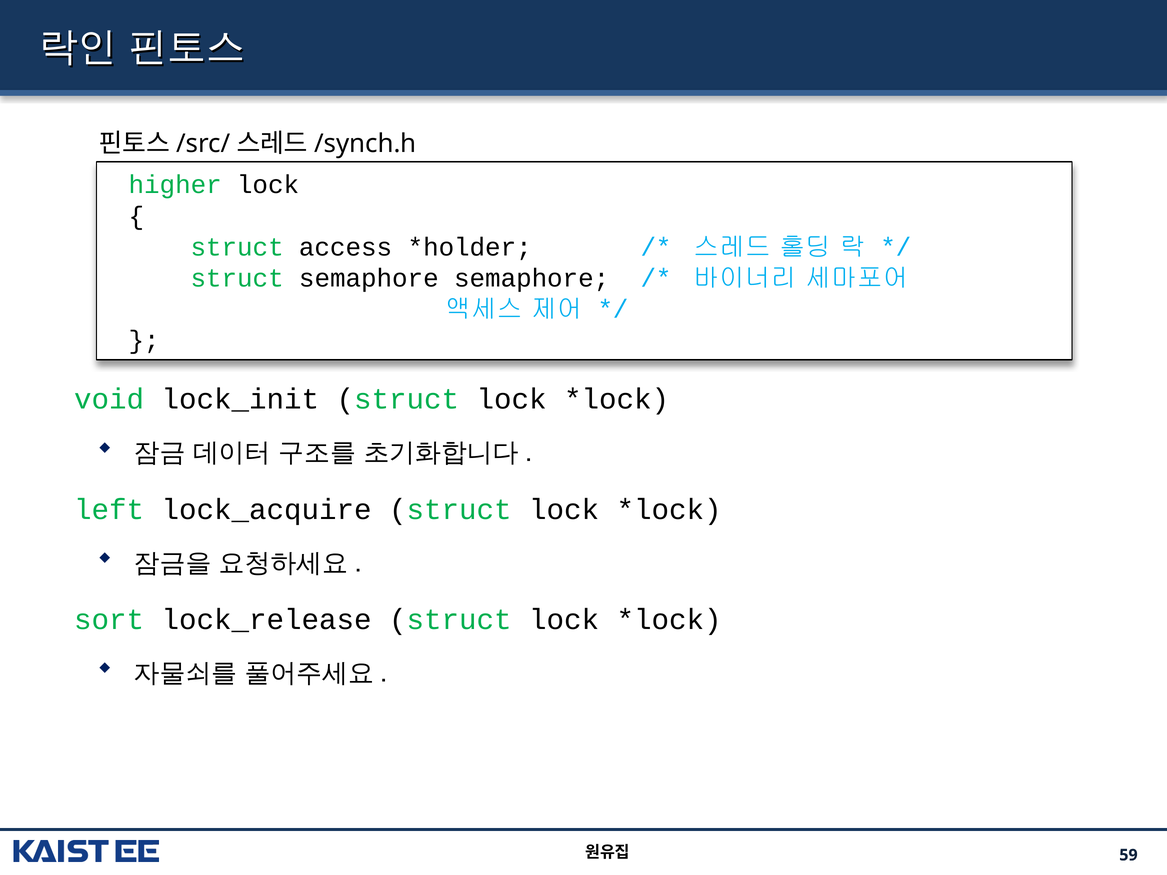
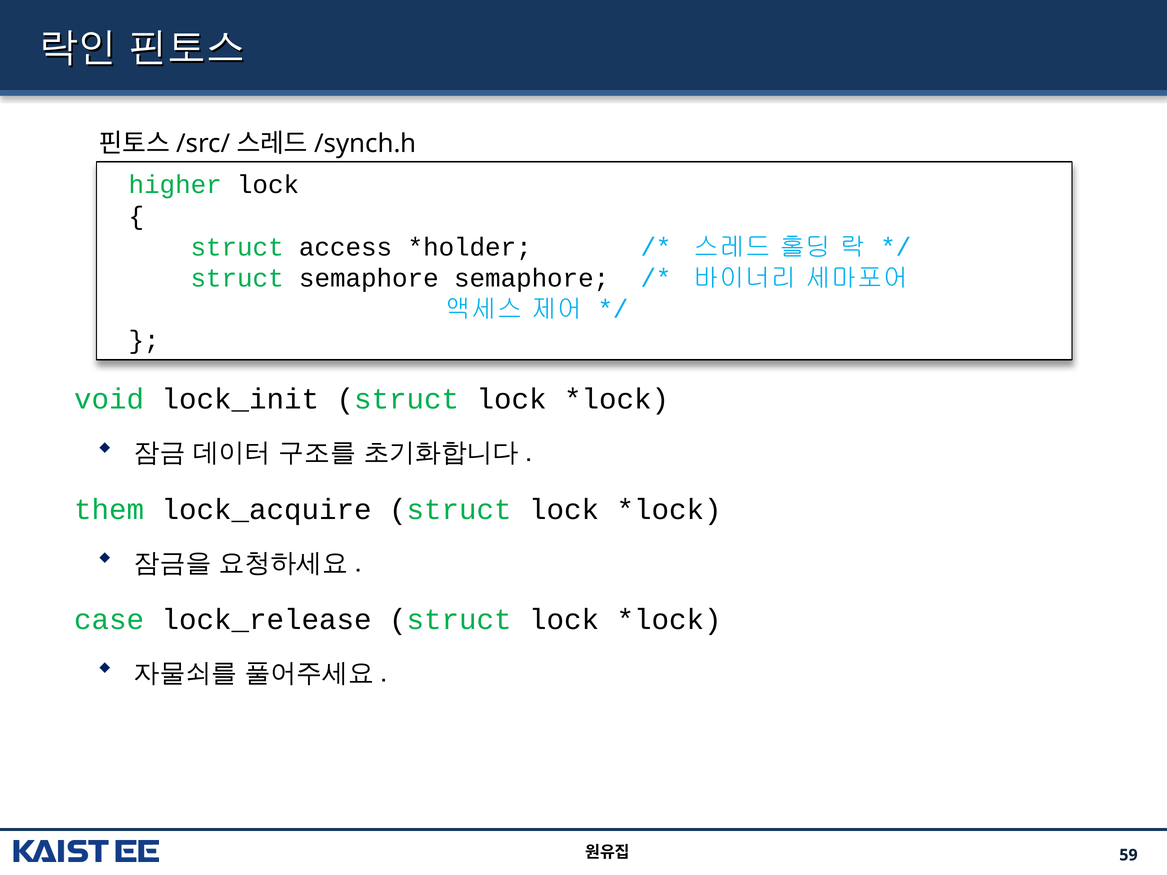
left: left -> them
sort: sort -> case
